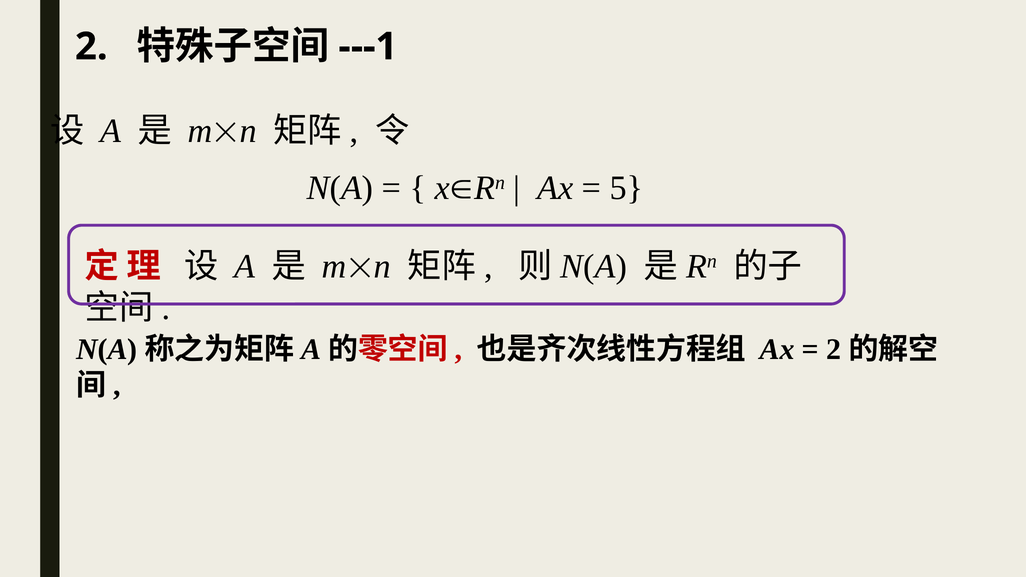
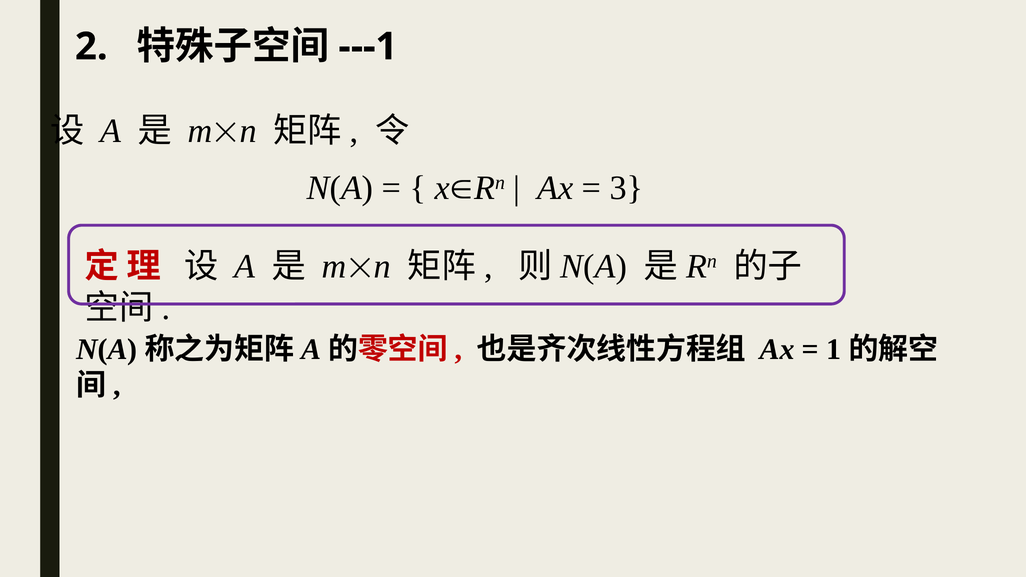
5: 5 -> 3
2 at (834, 350): 2 -> 1
